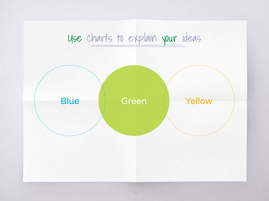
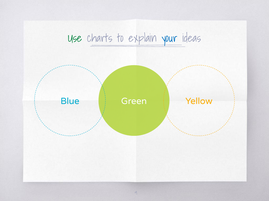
your colour: green -> blue
